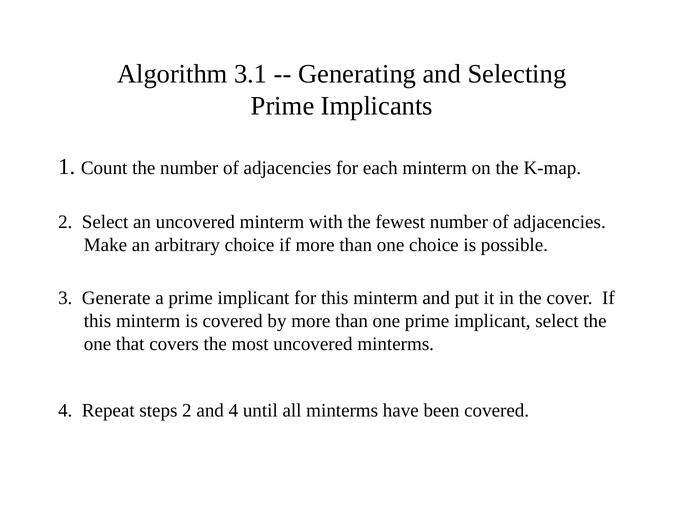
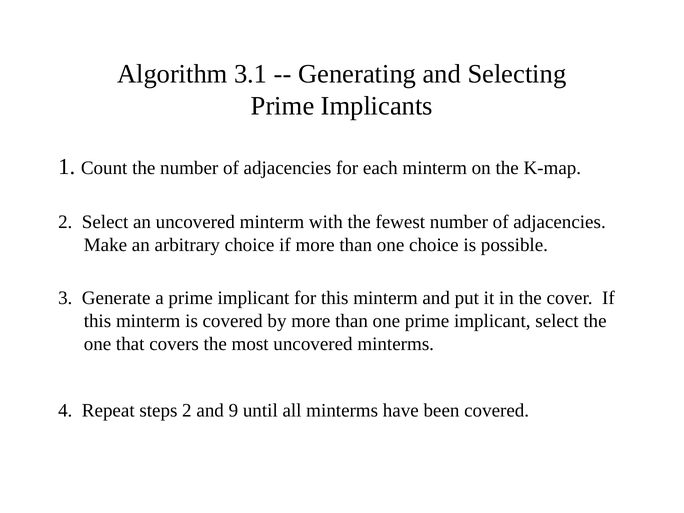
and 4: 4 -> 9
